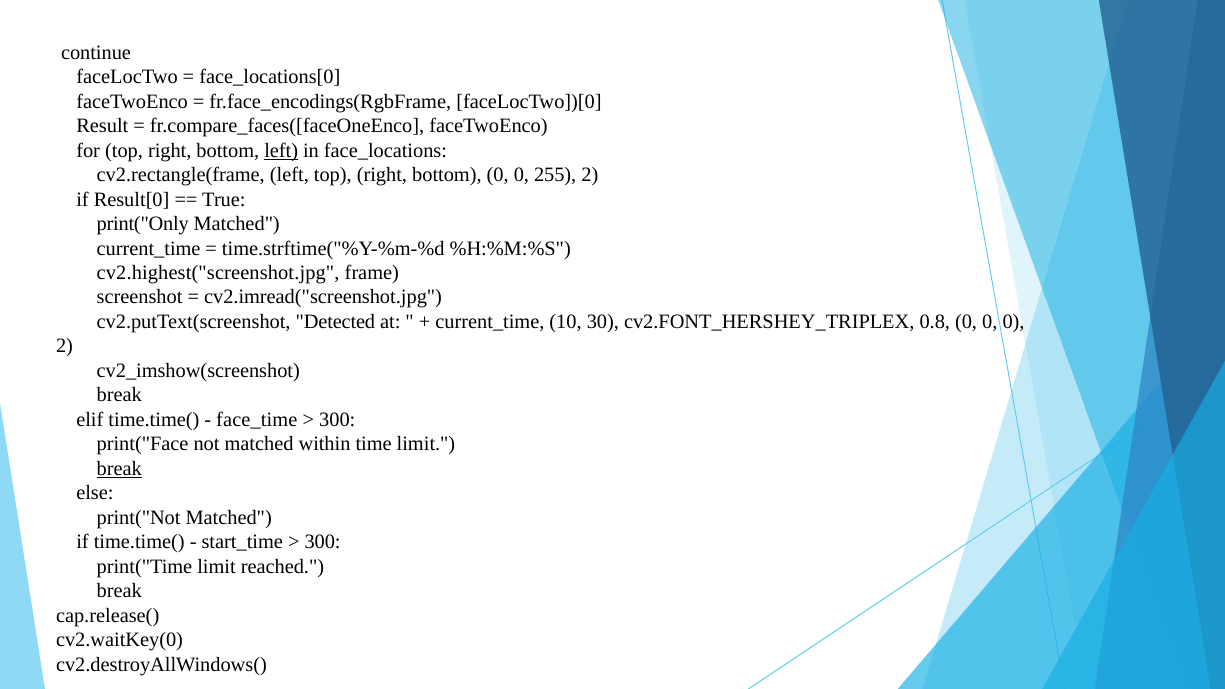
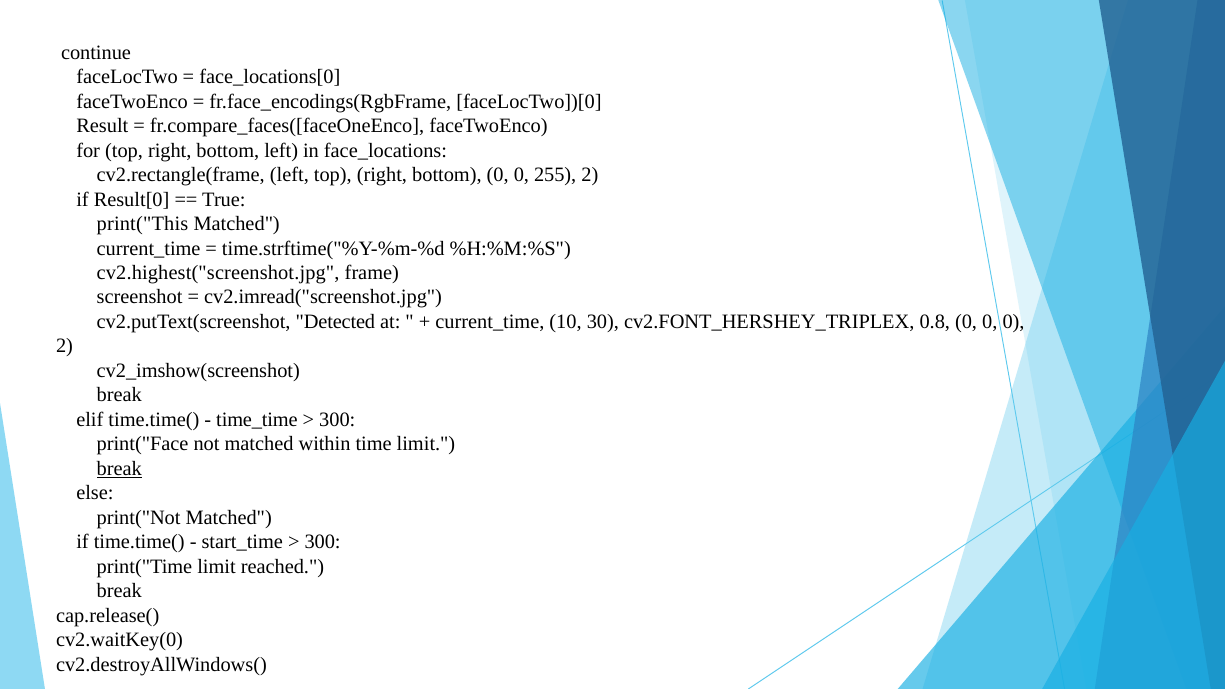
left at (281, 150) underline: present -> none
print("Only: print("Only -> print("This
face_time: face_time -> time_time
